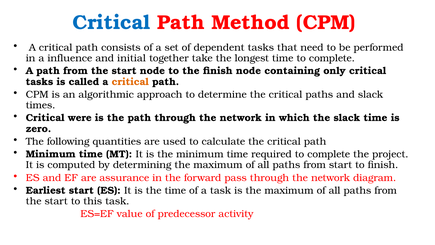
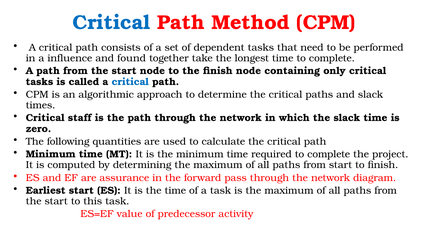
initial: initial -> found
critical at (130, 82) colour: orange -> blue
were: were -> staff
